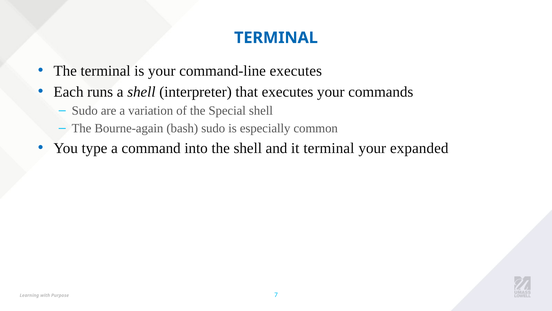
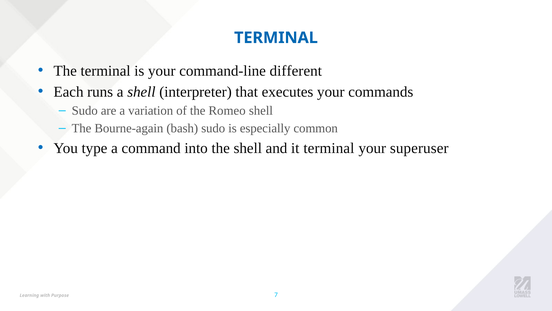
command-line executes: executes -> different
Special: Special -> Romeo
expanded: expanded -> superuser
